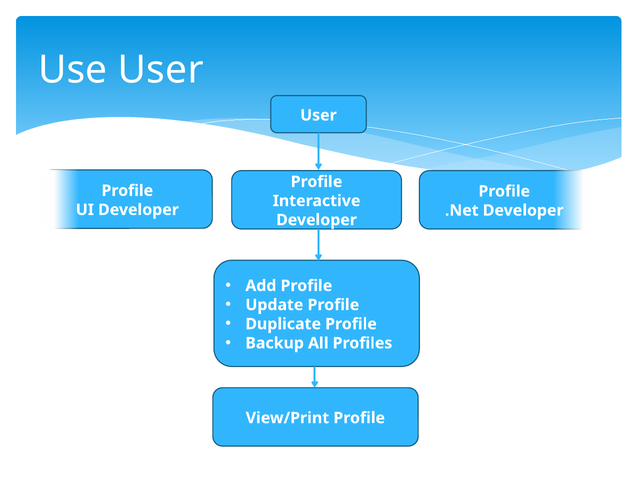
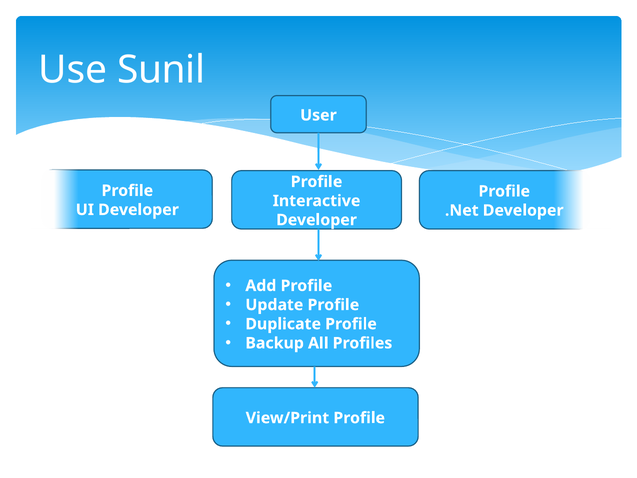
Use User: User -> Sunil
